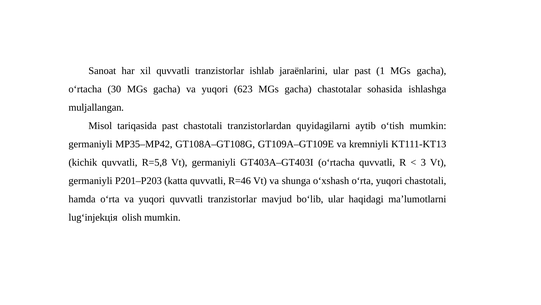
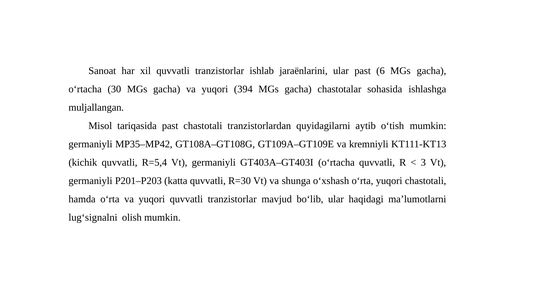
1: 1 -> 6
623: 623 -> 394
R=5,8: R=5,8 -> R=5,4
R=46: R=46 -> R=30
lug‘injekцiя: lug‘injekцiя -> lug‘signalni
